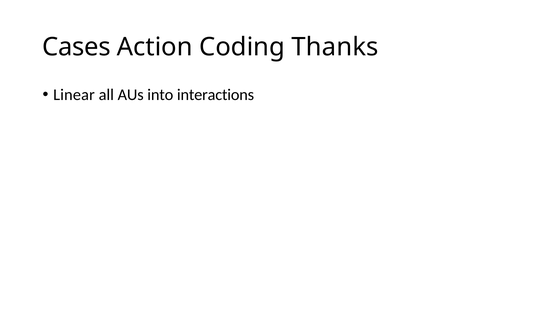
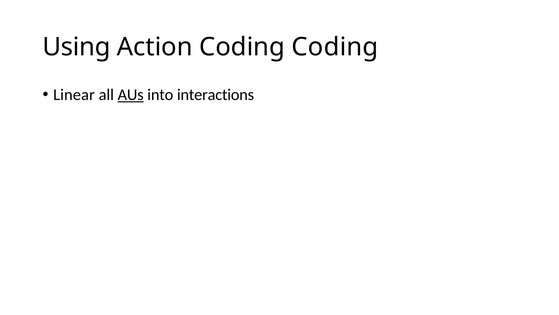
Cases: Cases -> Using
Coding Thanks: Thanks -> Coding
AUs underline: none -> present
